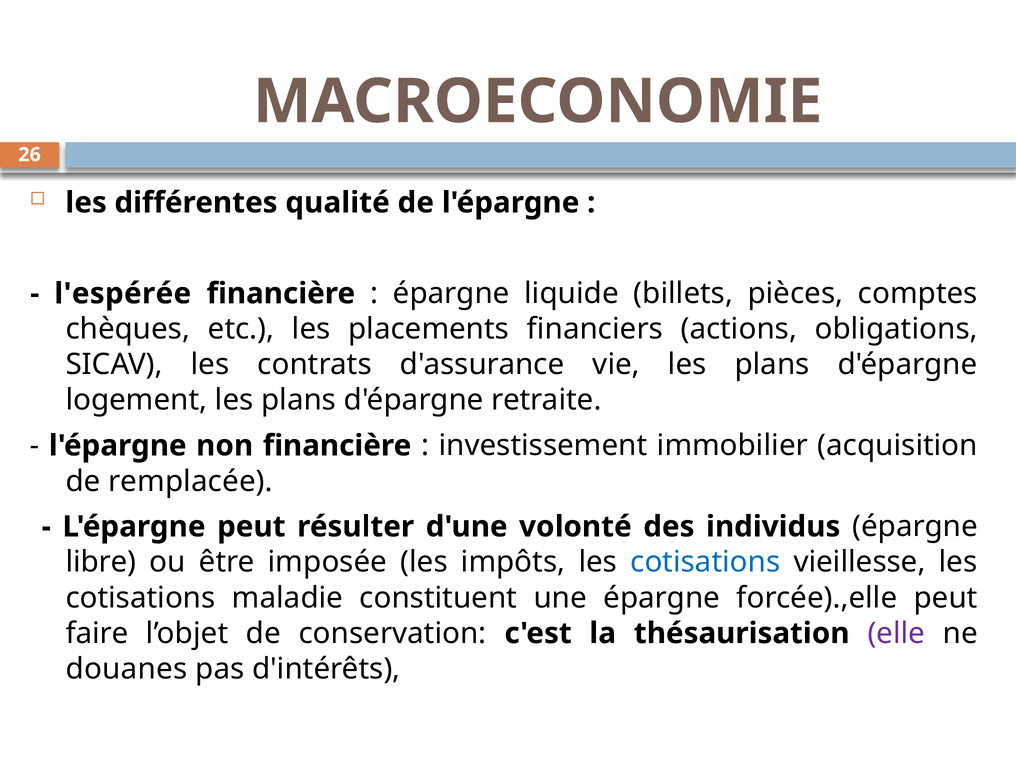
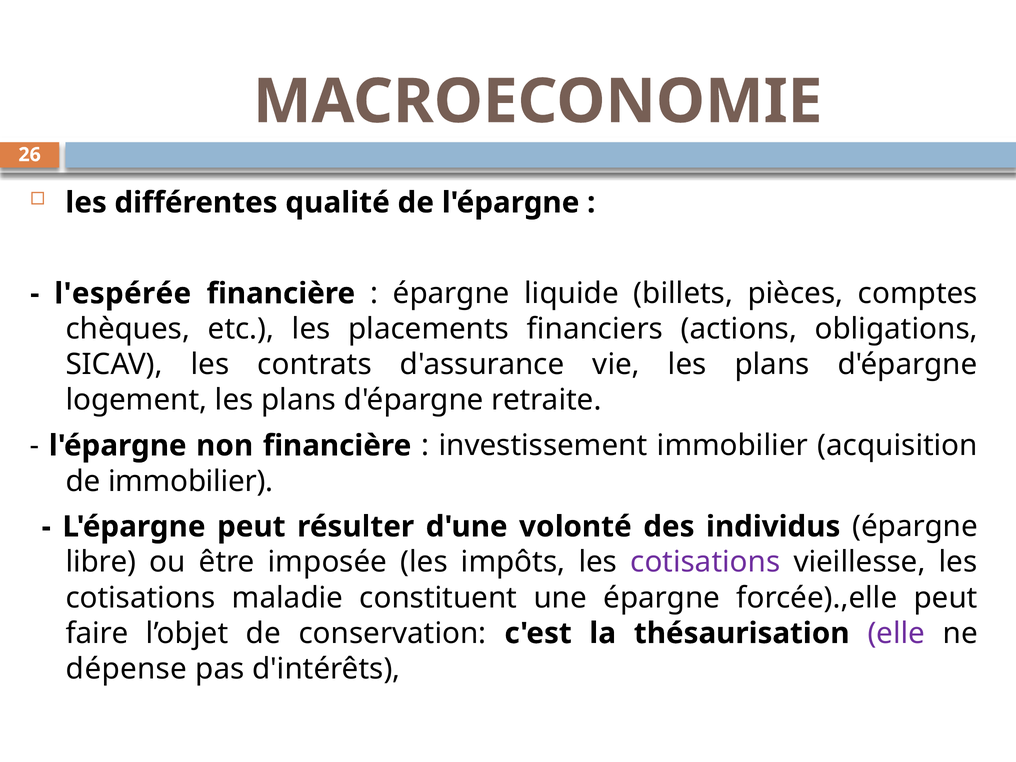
de remplacée: remplacée -> immobilier
cotisations at (705, 562) colour: blue -> purple
douanes: douanes -> dépense
